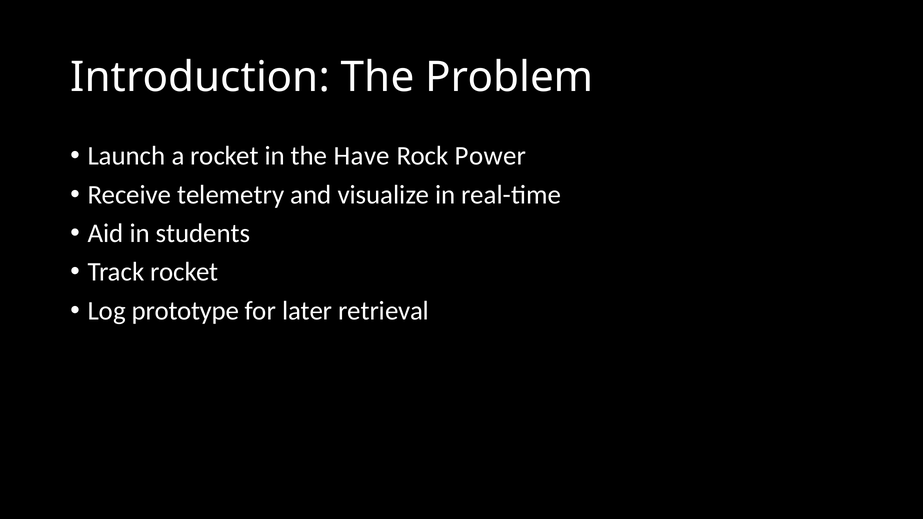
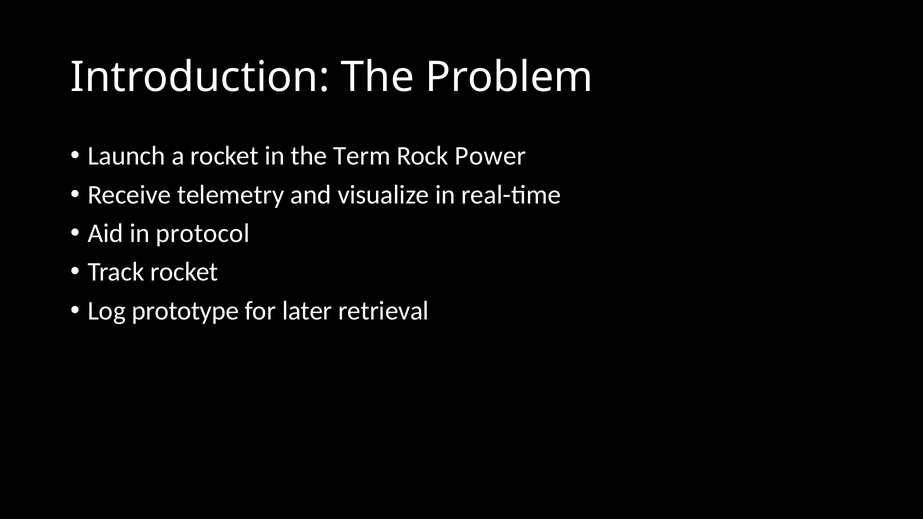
Have: Have -> Term
students: students -> protocol
